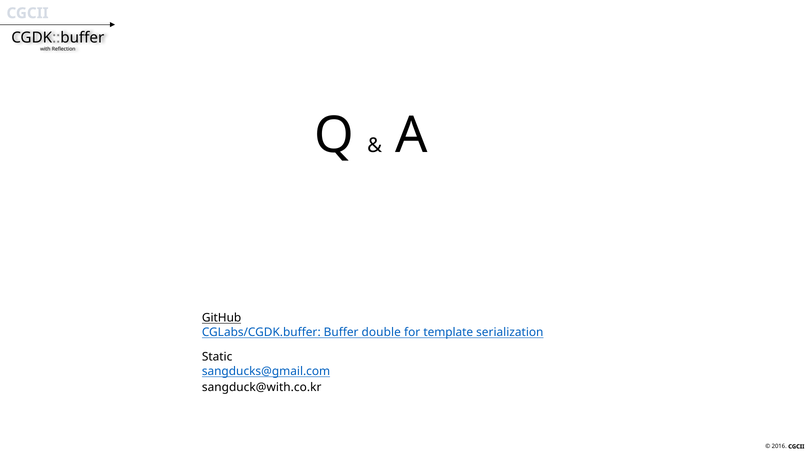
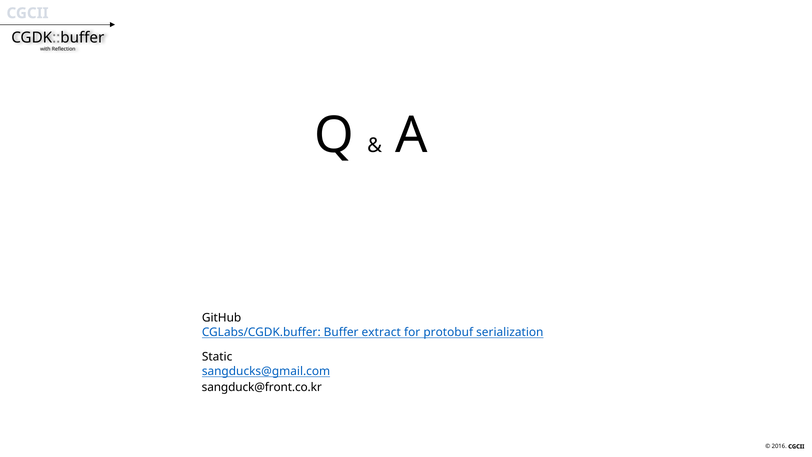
GitHub underline: present -> none
double: double -> extract
template: template -> protobuf
sangduck@with.co.kr: sangduck@with.co.kr -> sangduck@front.co.kr
